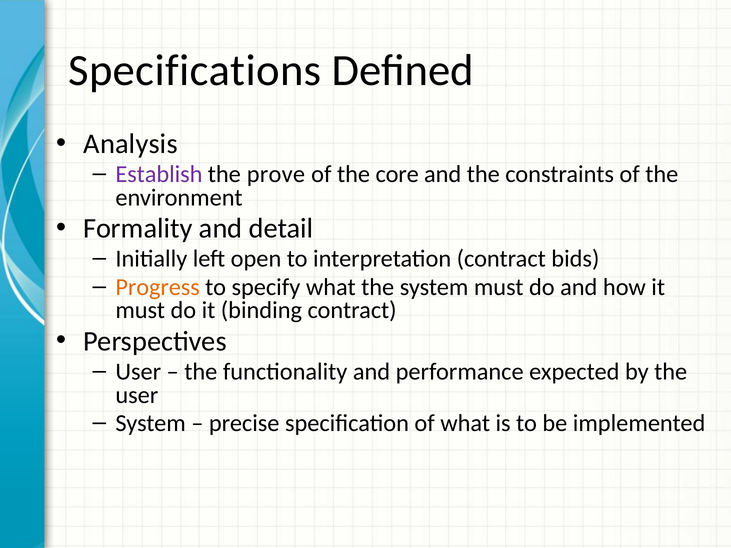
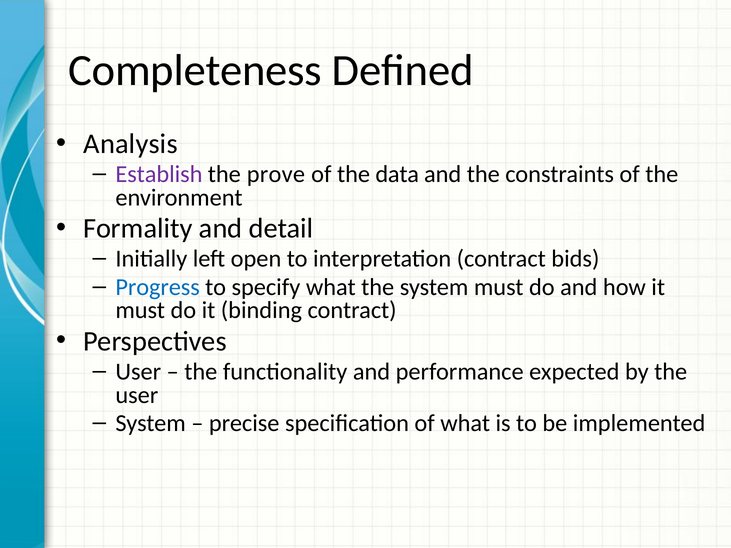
Specifications: Specifications -> Completeness
core: core -> data
Progress colour: orange -> blue
